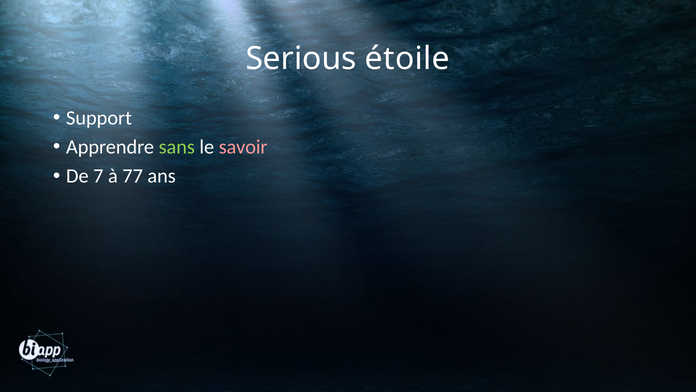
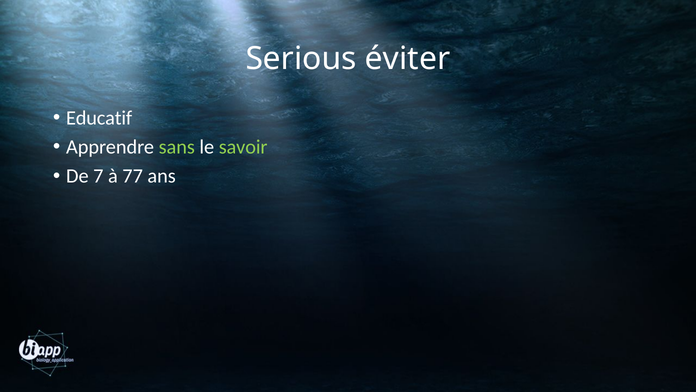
étoile: étoile -> éviter
Support: Support -> Educatif
savoir colour: pink -> light green
